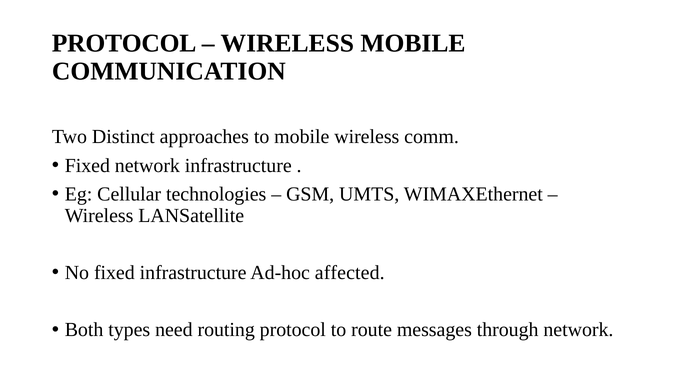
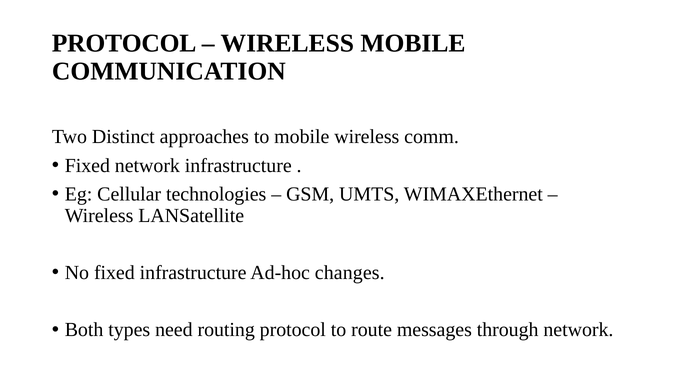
affected: affected -> changes
